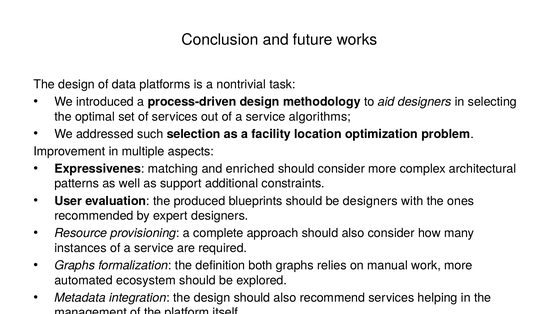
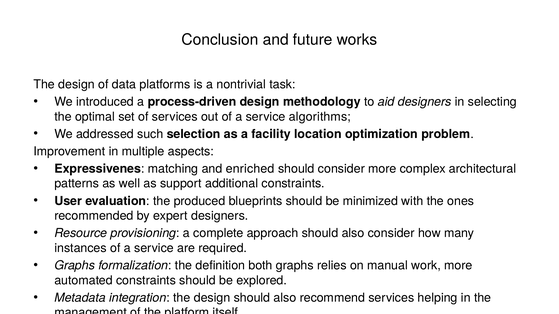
be designers: designers -> minimized
automated ecosystem: ecosystem -> constraints
